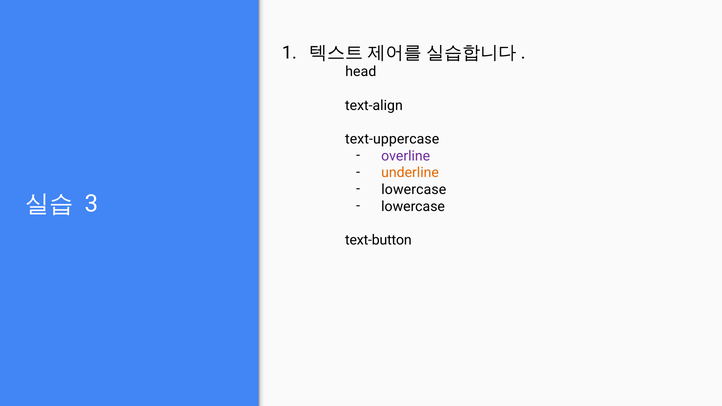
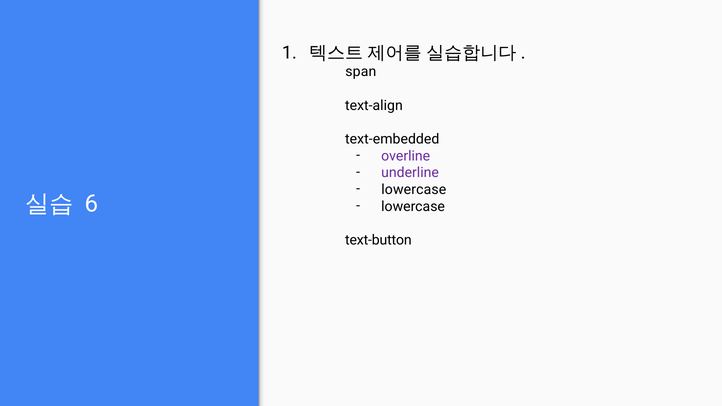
head: head -> span
text-uppercase: text-uppercase -> text-embedded
underline colour: orange -> purple
3: 3 -> 6
